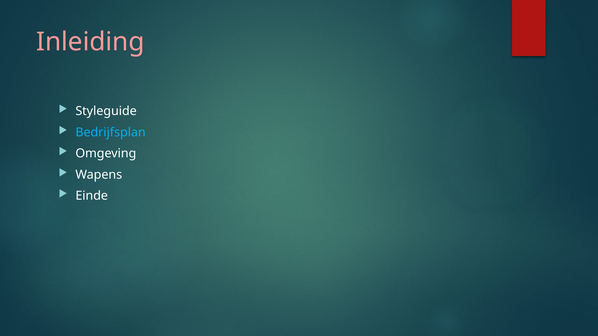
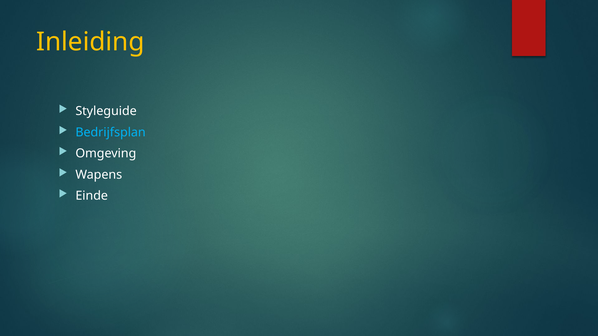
Inleiding colour: pink -> yellow
